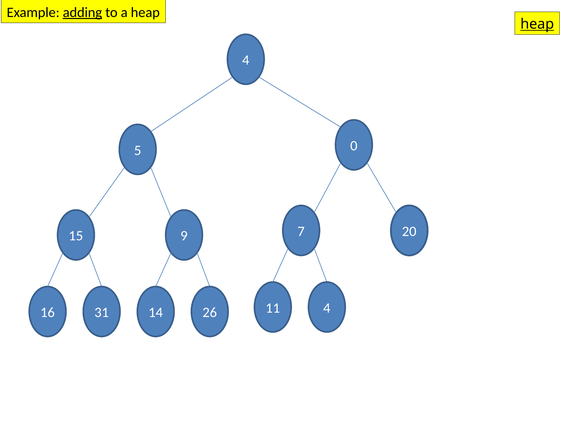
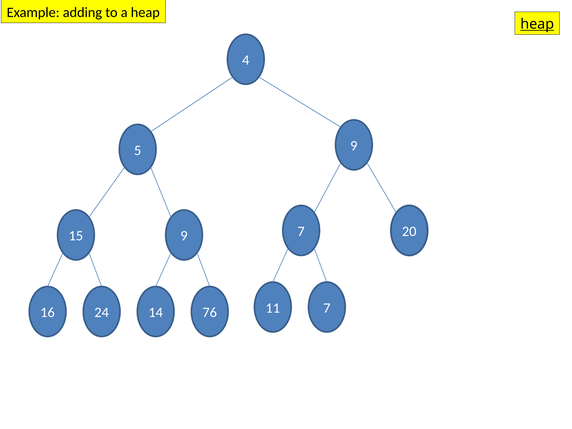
adding underline: present -> none
5 0: 0 -> 9
11 4: 4 -> 7
31: 31 -> 24
26: 26 -> 76
